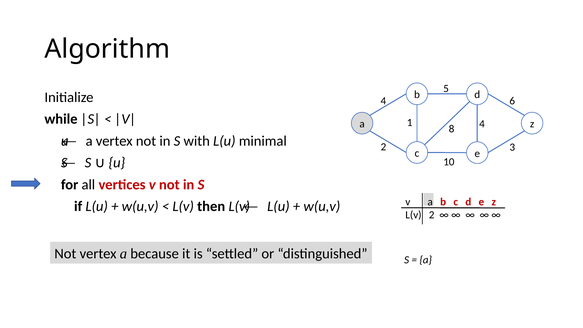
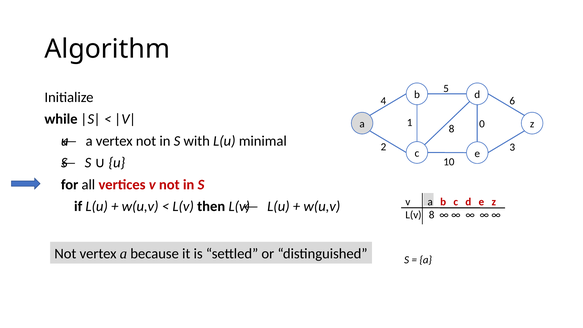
8 4: 4 -> 0
L(v 2: 2 -> 8
